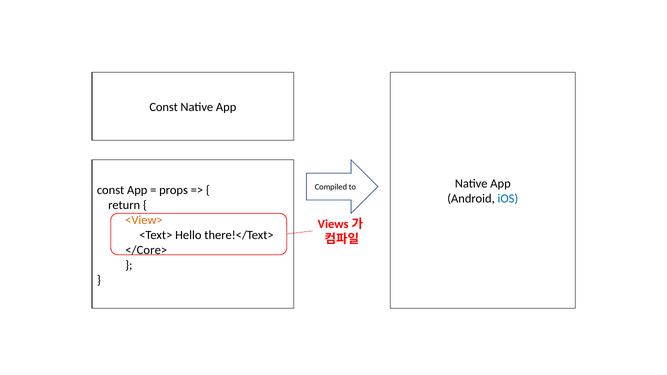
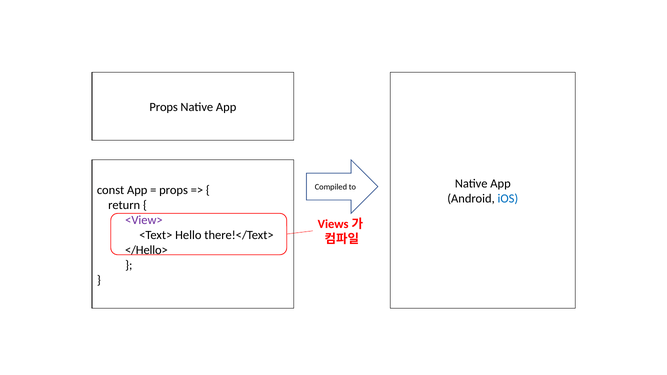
Const at (164, 107): Const -> Props
<View> colour: orange -> purple
</Core>: </Core> -> </Hello>
